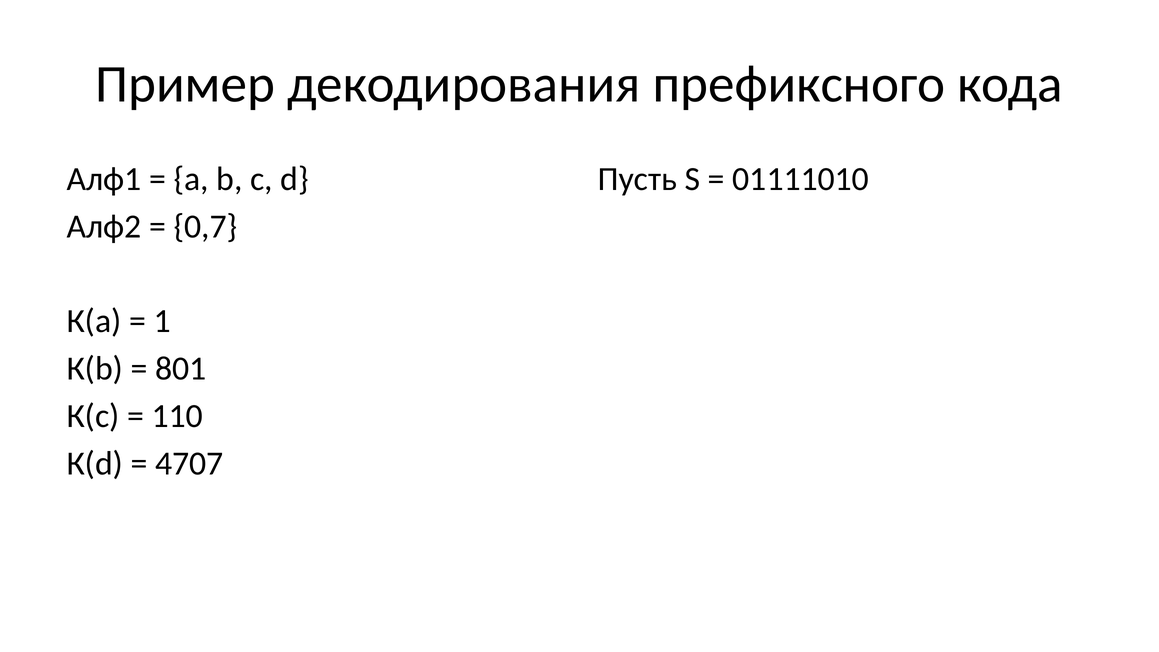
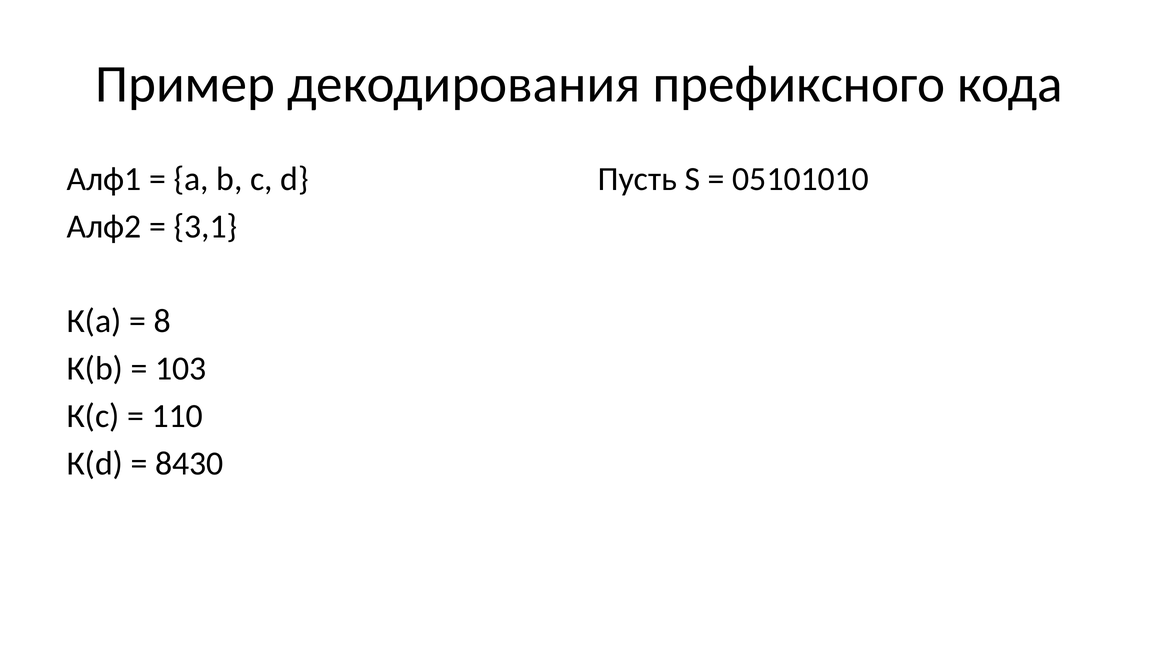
01111010: 01111010 -> 05101010
0,7: 0,7 -> 3,1
1: 1 -> 8
801: 801 -> 103
4707: 4707 -> 8430
